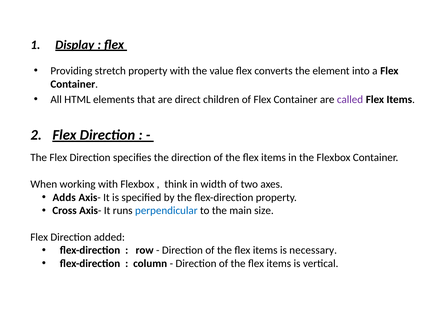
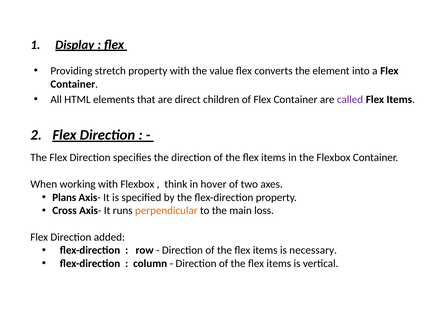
width: width -> hover
Adds: Adds -> Plans
perpendicular colour: blue -> orange
size: size -> loss
